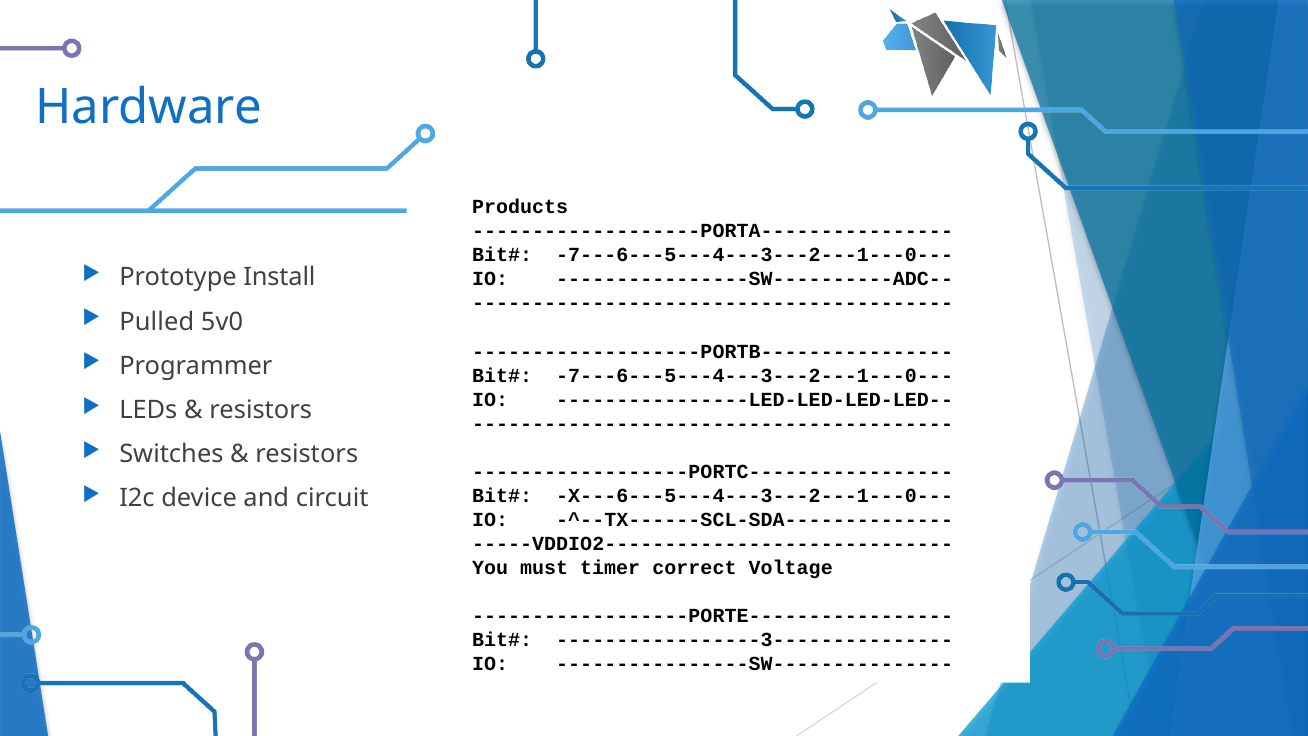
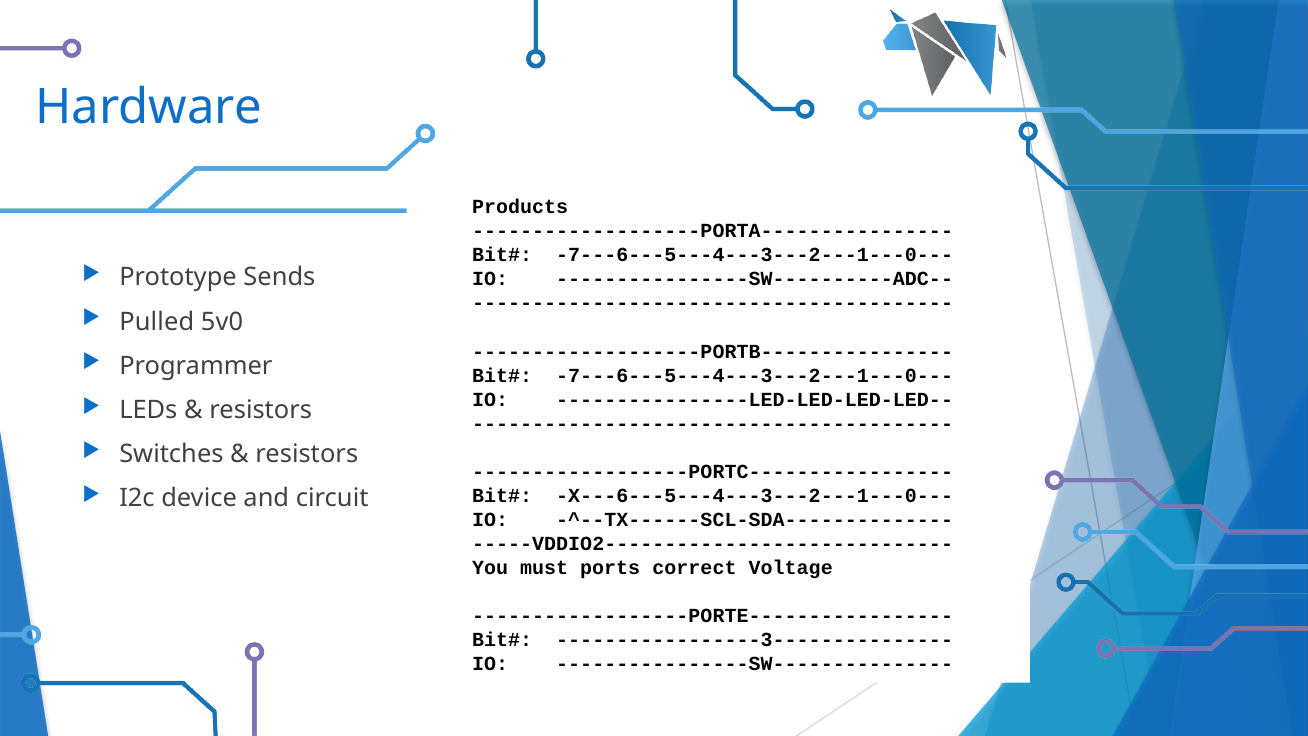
Install: Install -> Sends
timer: timer -> ports
